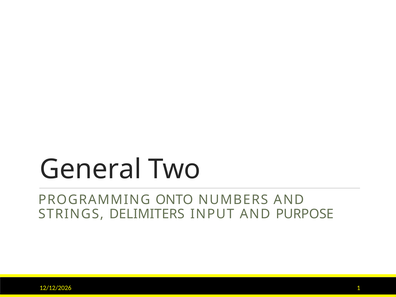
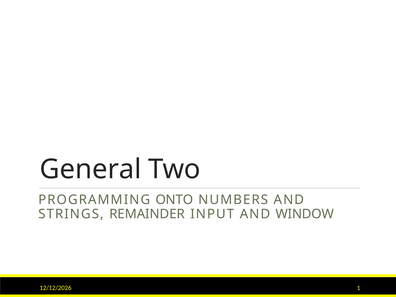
DELIMITERS: DELIMITERS -> REMAINDER
PURPOSE: PURPOSE -> WINDOW
